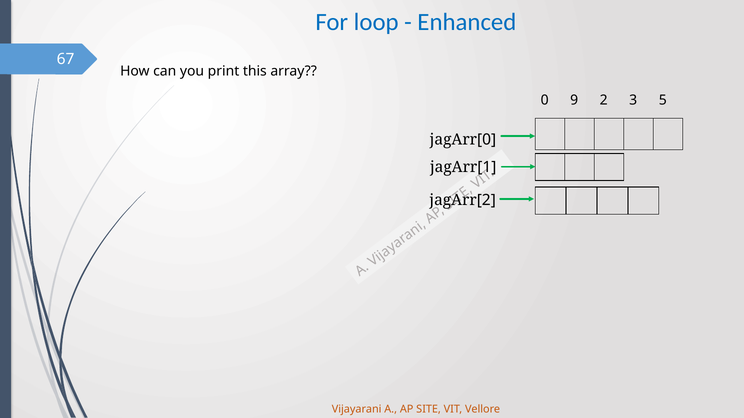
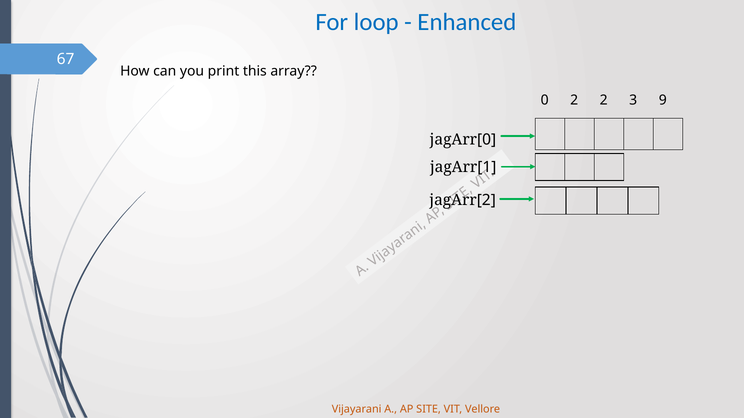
0 9: 9 -> 2
5: 5 -> 9
